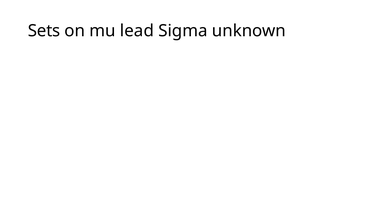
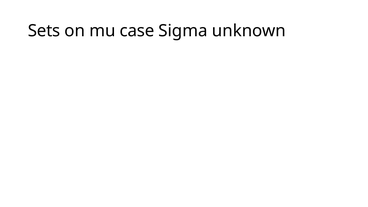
lead: lead -> case
